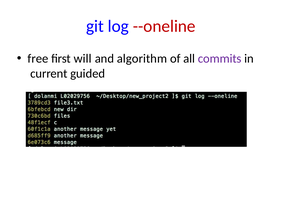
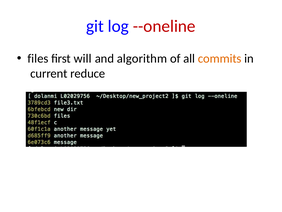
free: free -> files
commits colour: purple -> orange
guided: guided -> reduce
